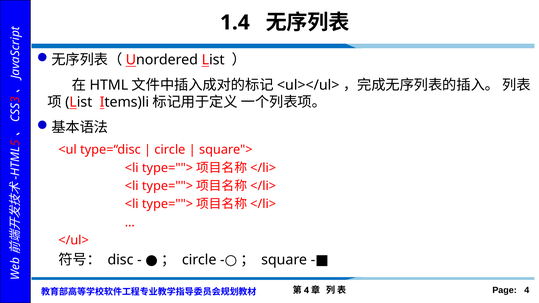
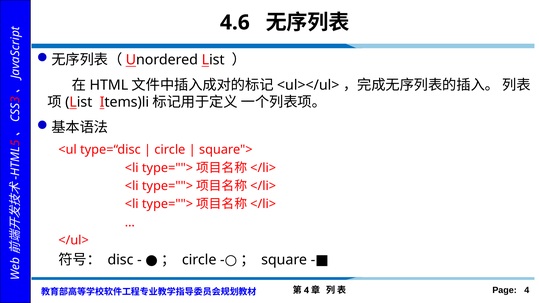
1.4: 1.4 -> 4.6
